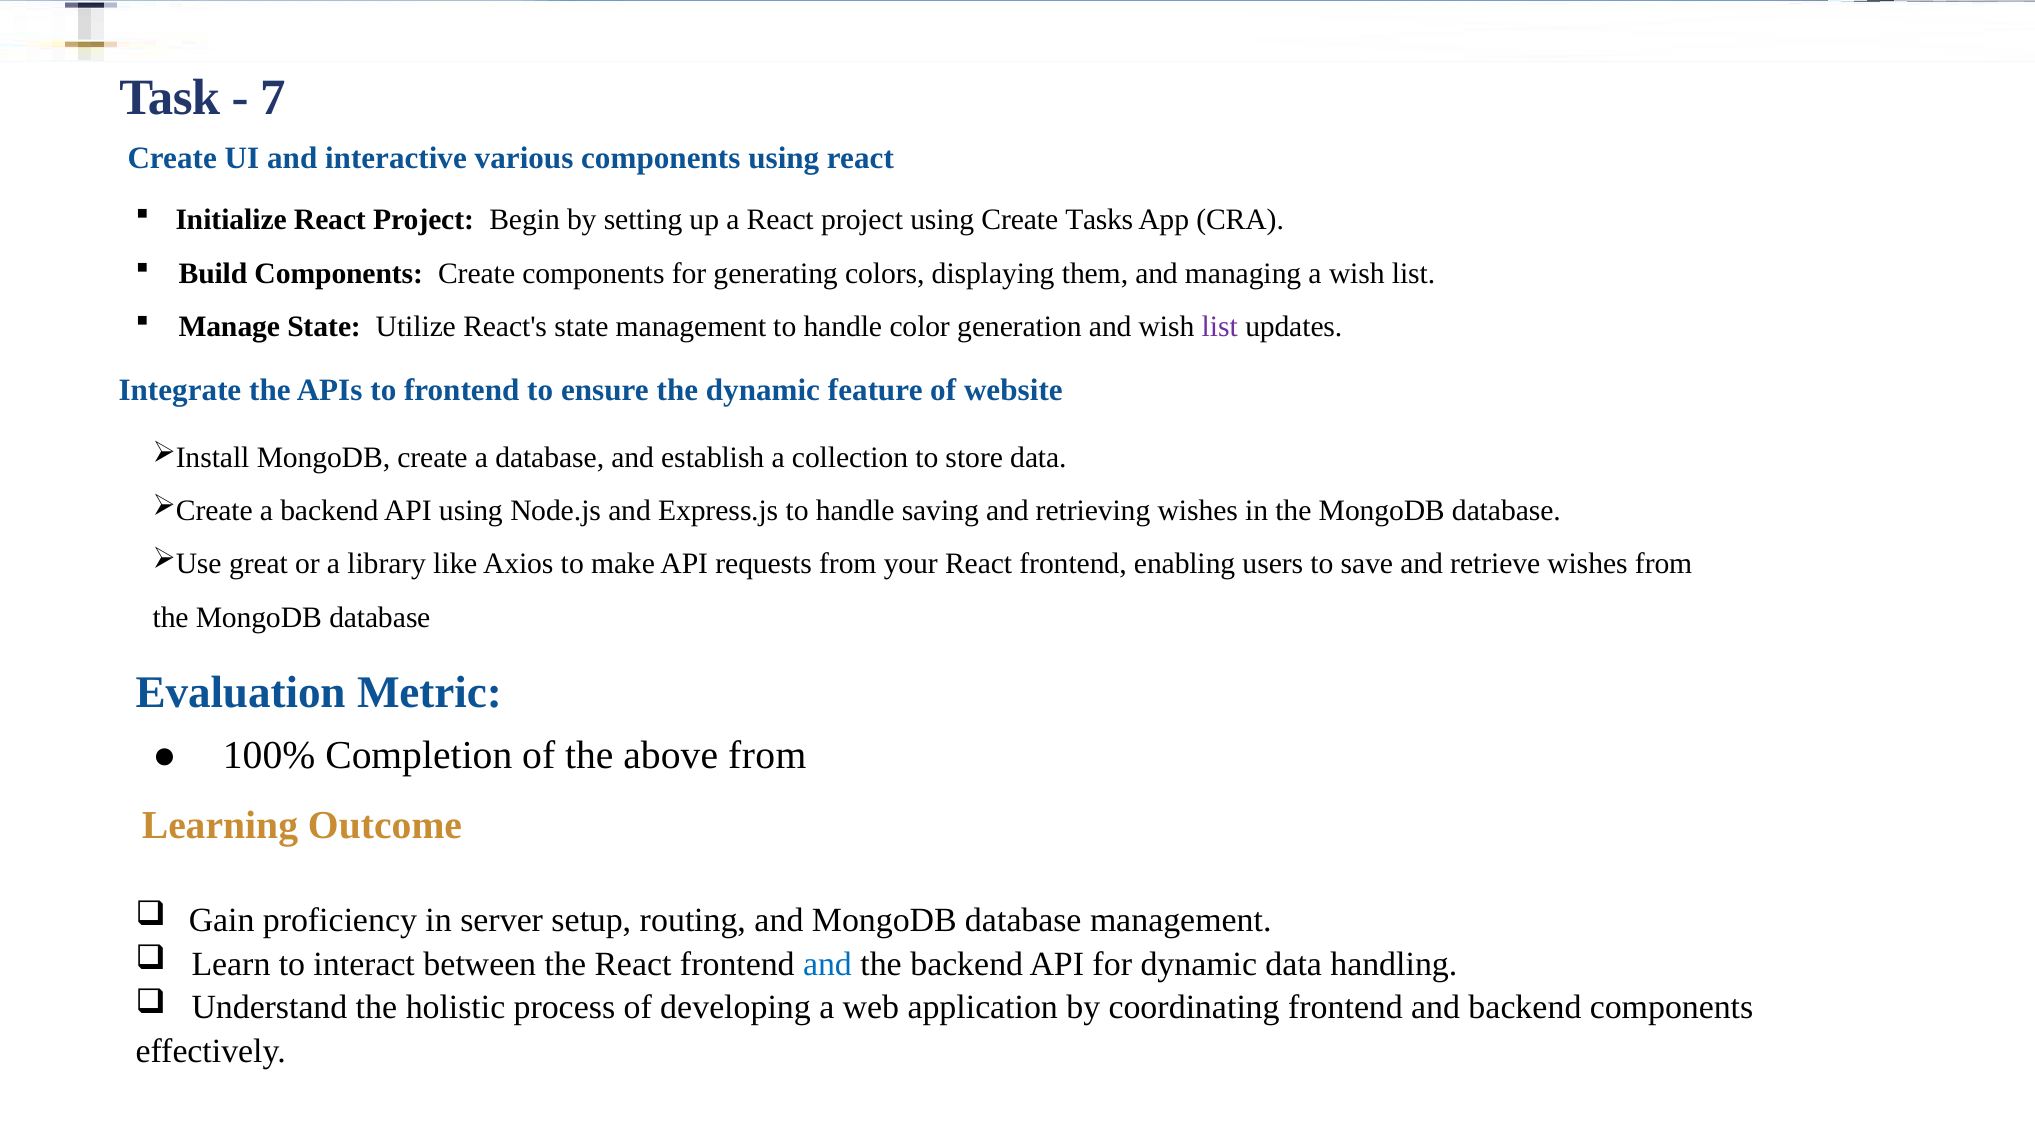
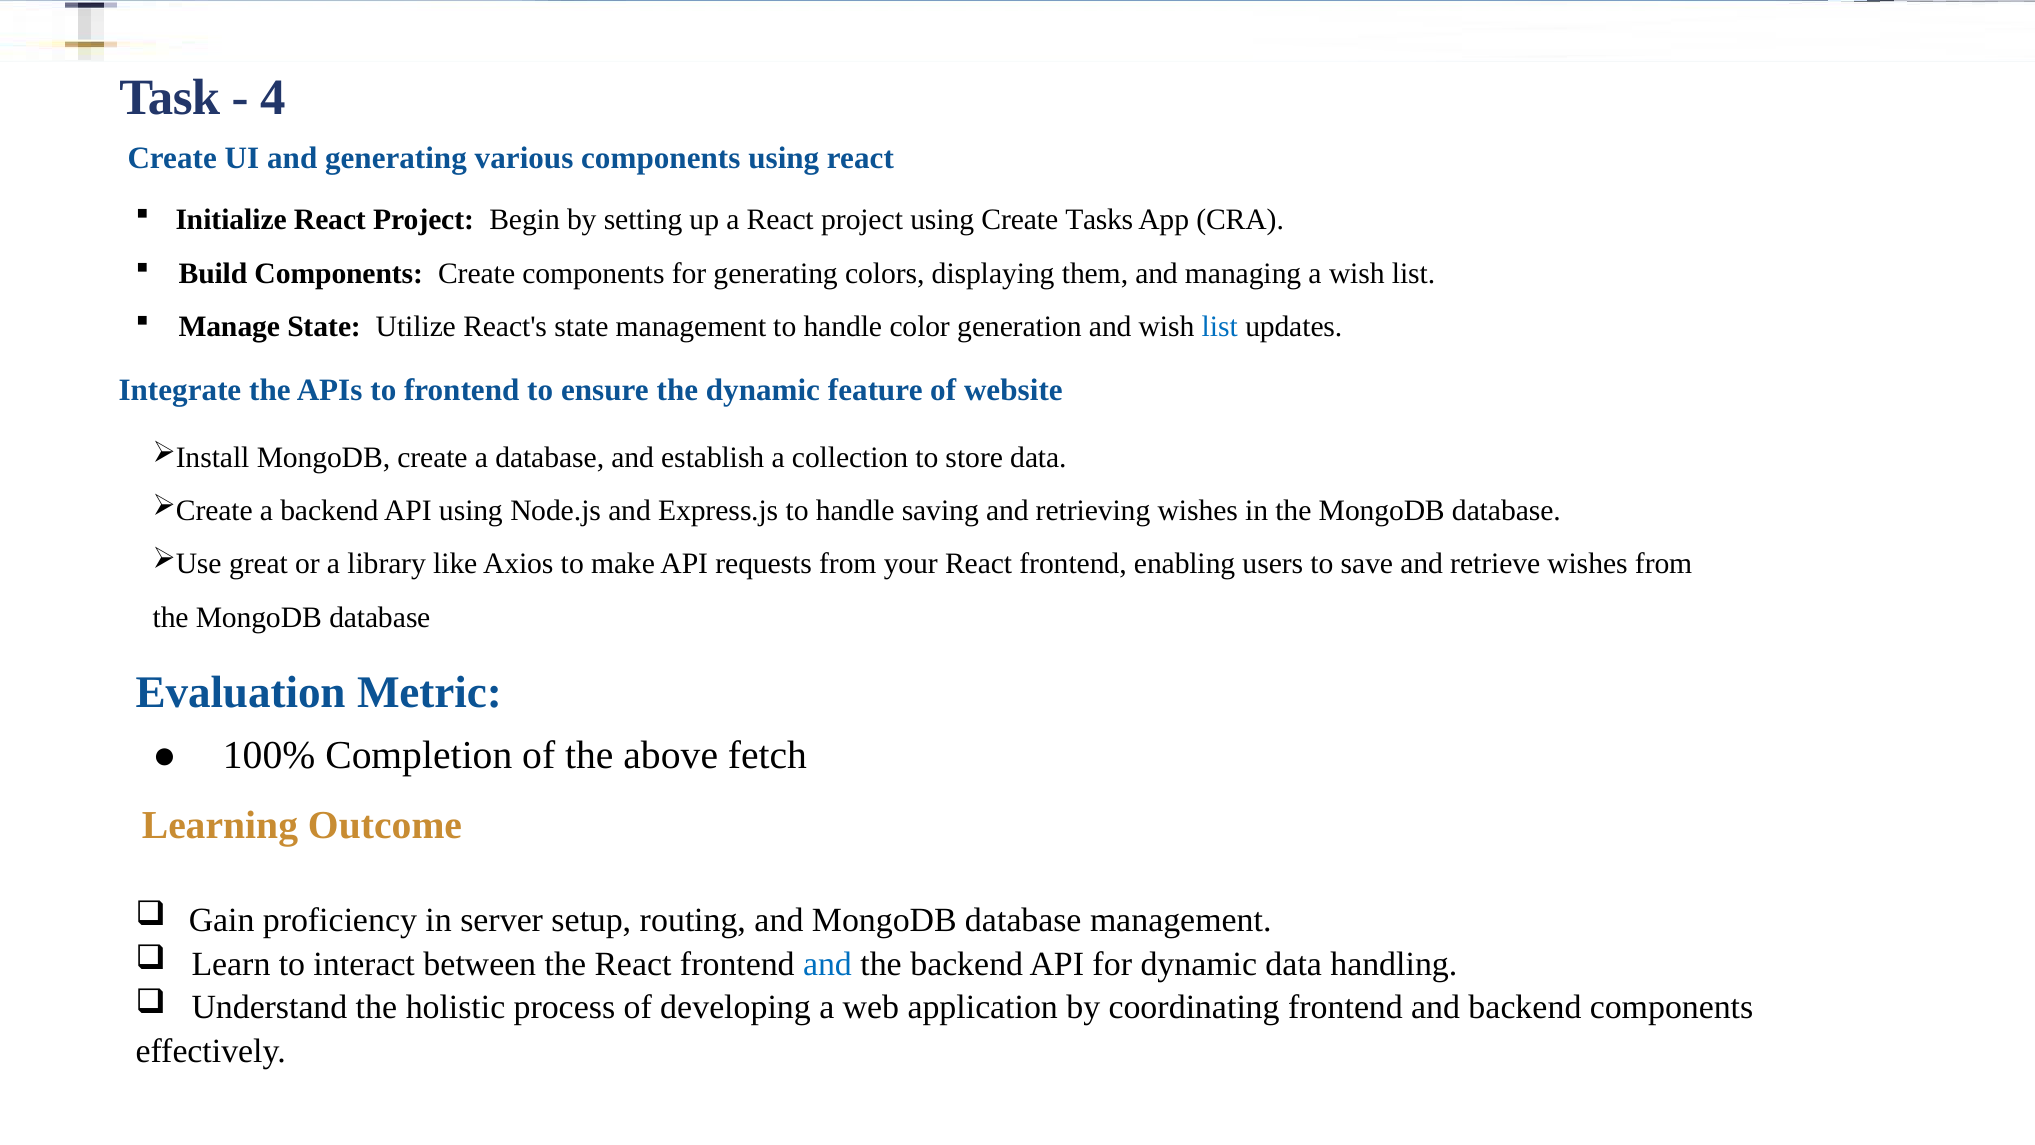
7: 7 -> 4
and interactive: interactive -> generating
list at (1220, 327) colour: purple -> blue
above from: from -> fetch
